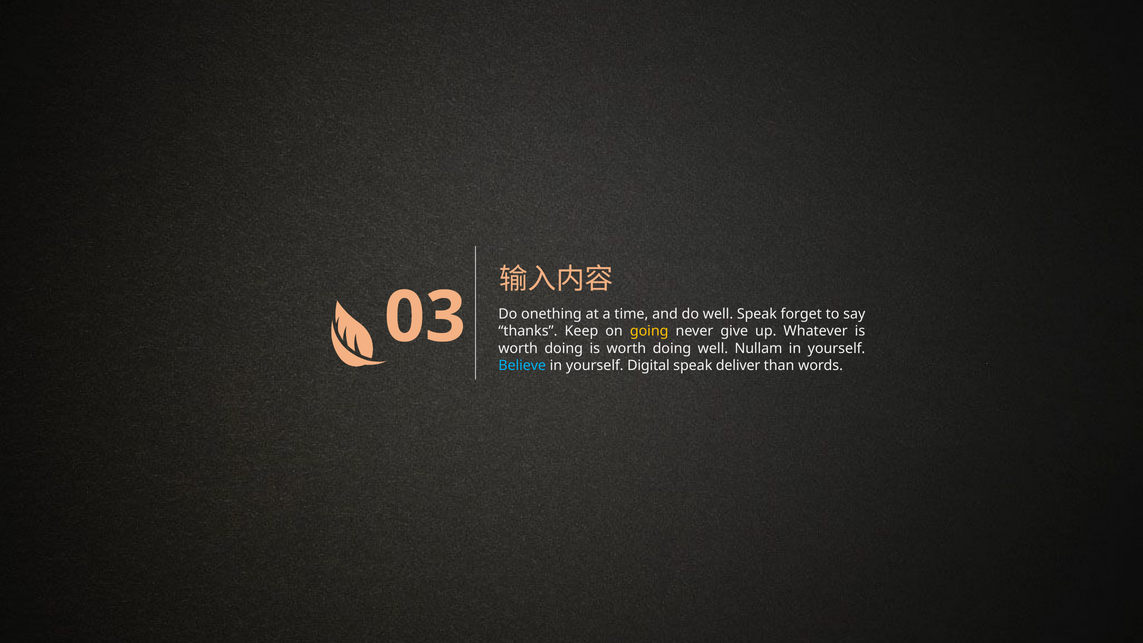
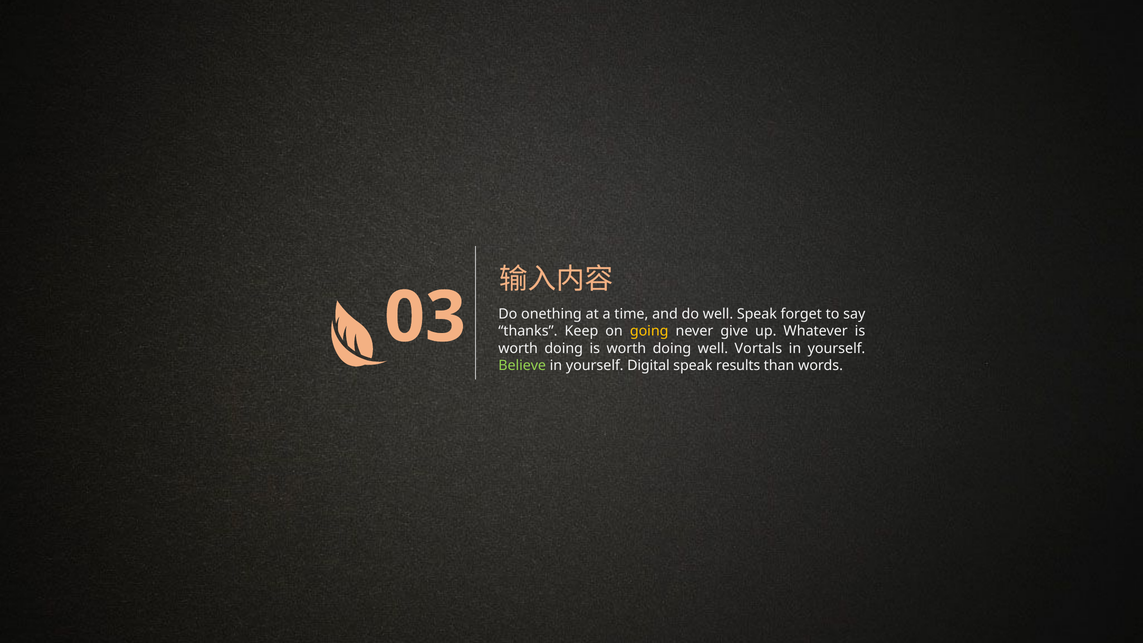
Nullam: Nullam -> Vortals
Believe colour: light blue -> light green
deliver: deliver -> results
